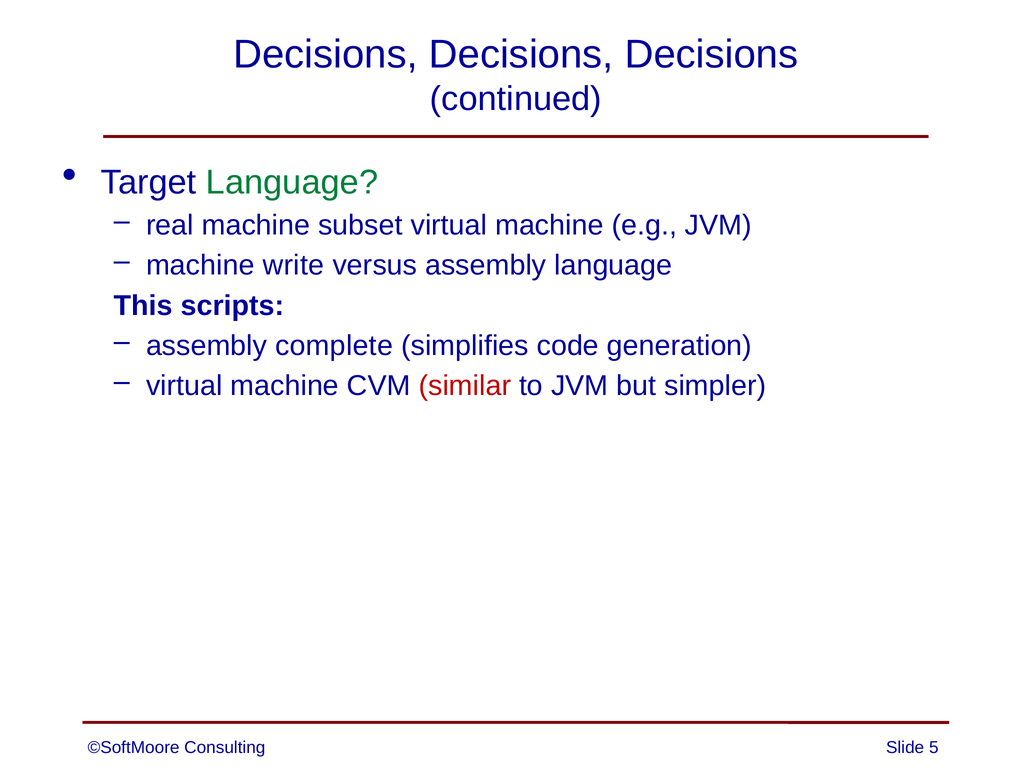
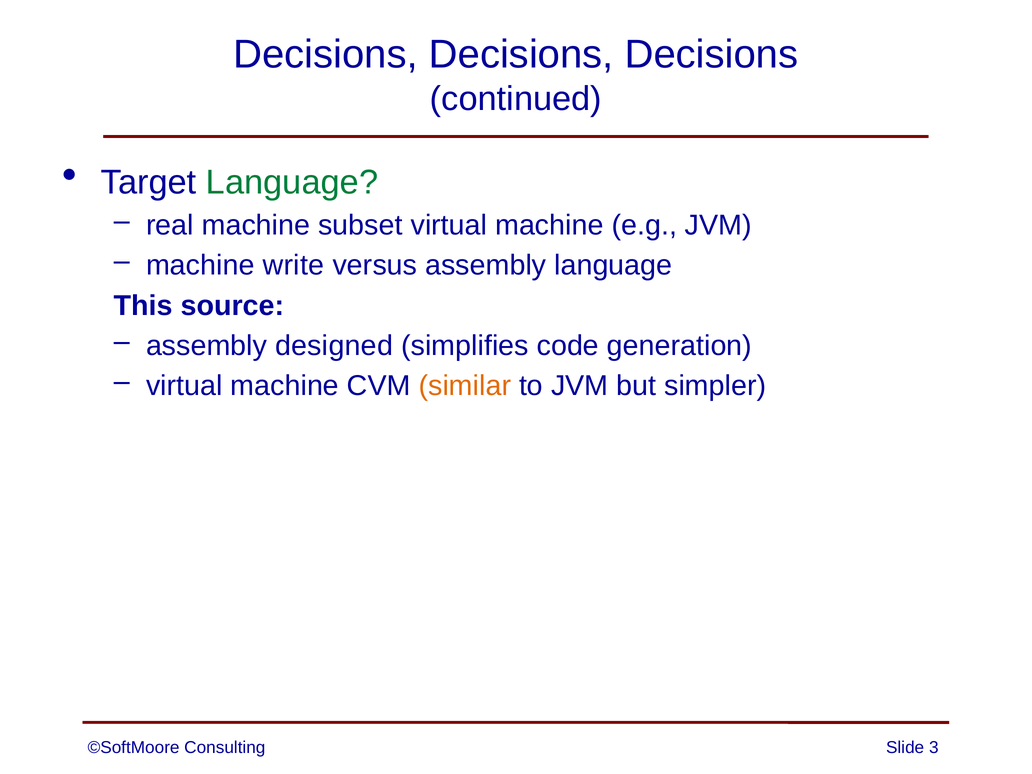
scripts: scripts -> source
complete: complete -> designed
similar colour: red -> orange
5: 5 -> 3
